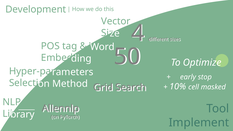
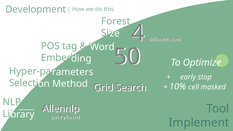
Vector: Vector -> Forest
